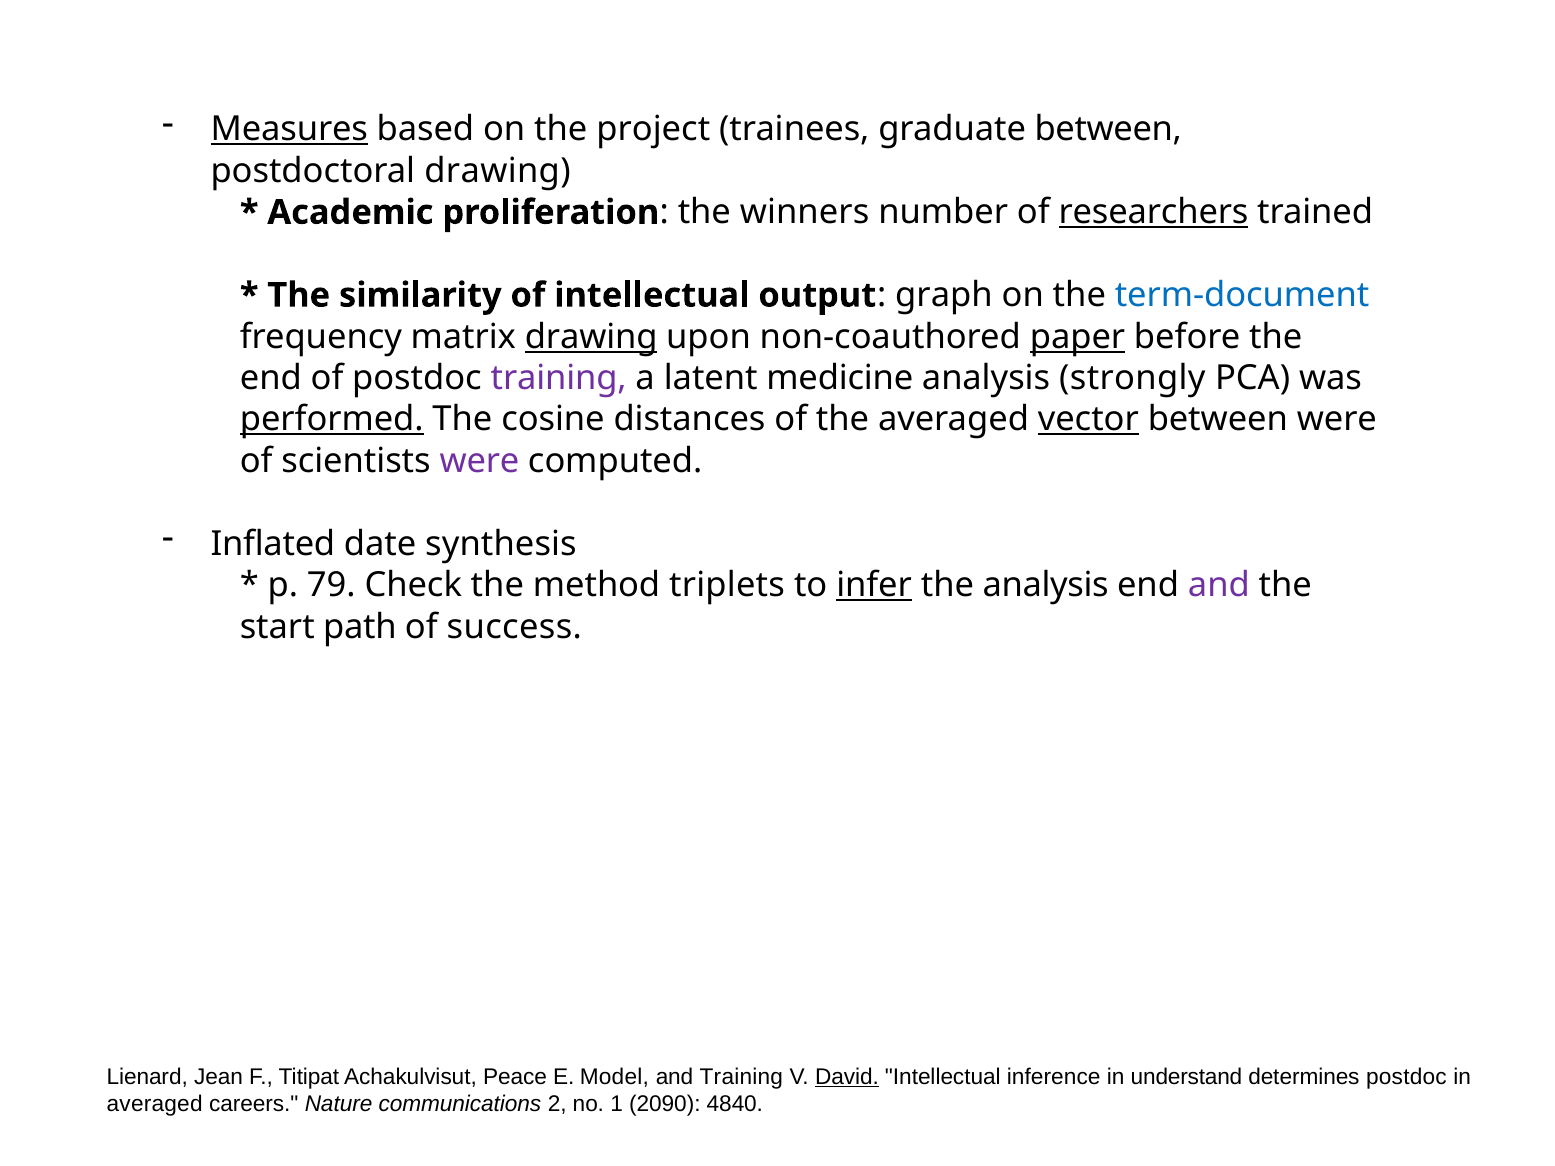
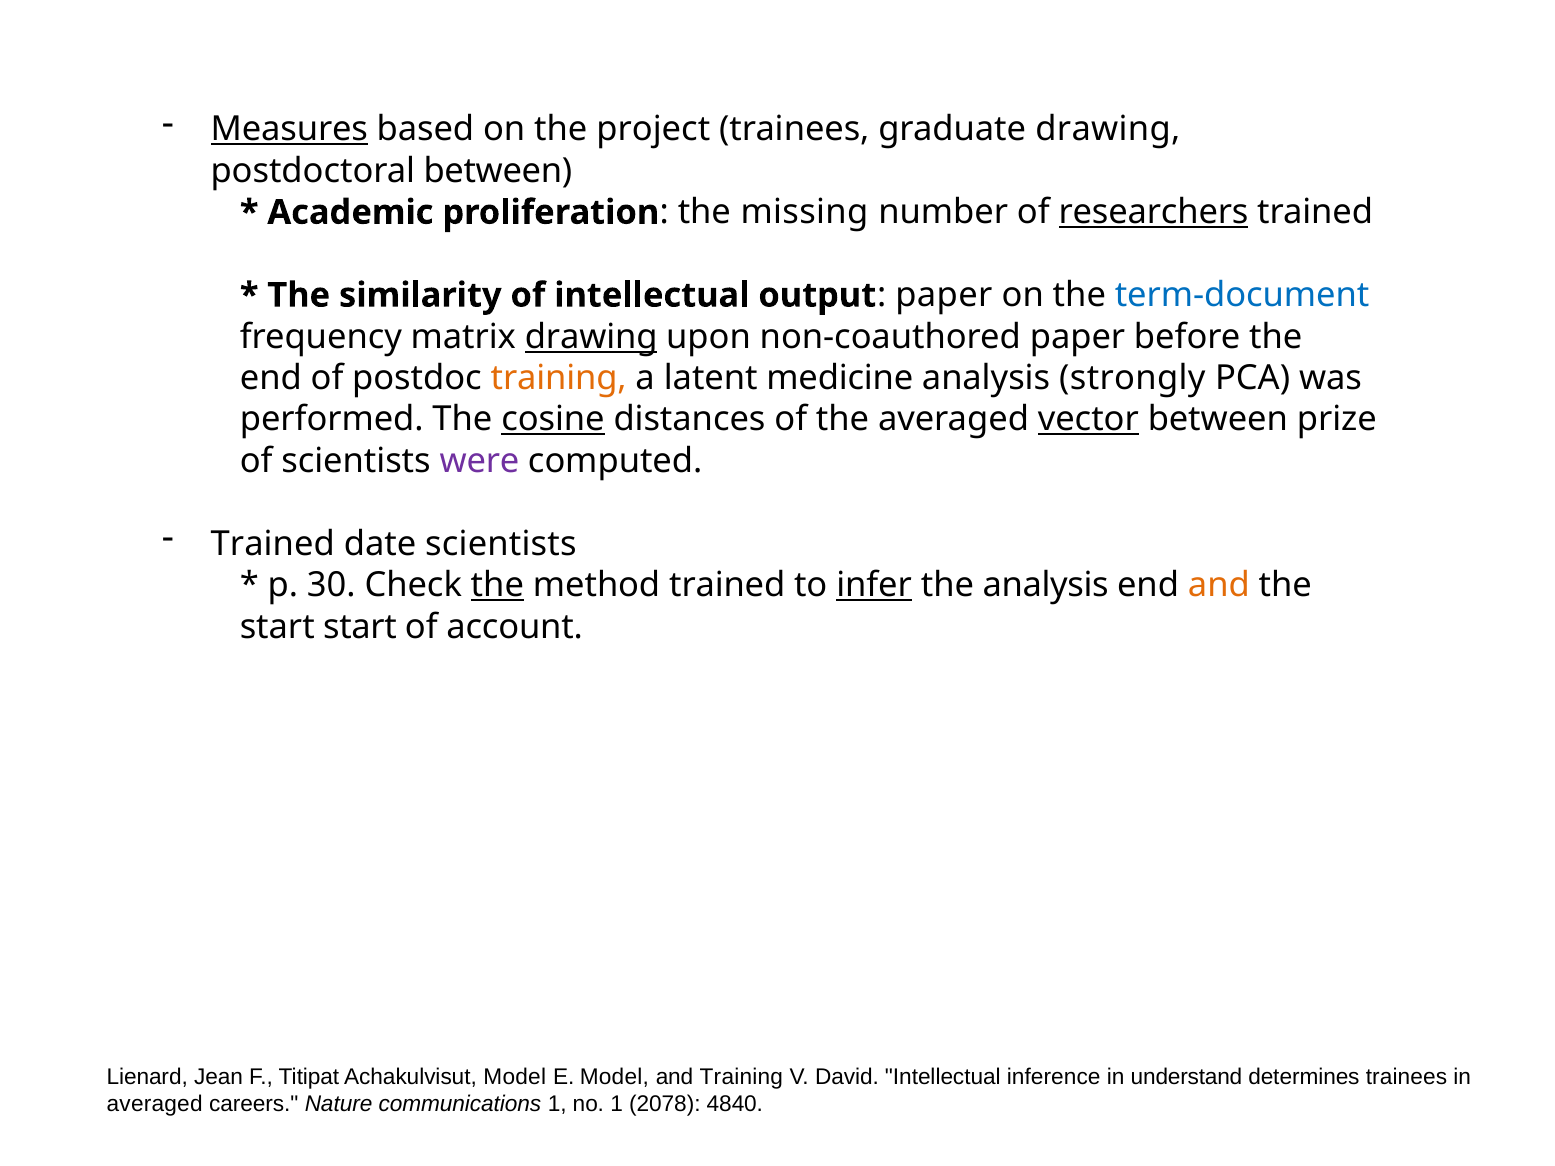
graduate between: between -> drawing
postdoctoral drawing: drawing -> between
winners: winners -> missing
output graph: graph -> paper
paper at (1078, 337) underline: present -> none
training at (559, 378) colour: purple -> orange
performed underline: present -> none
cosine underline: none -> present
between were: were -> prize
Inflated at (273, 544): Inflated -> Trained
date synthesis: synthesis -> scientists
79: 79 -> 30
the at (497, 585) underline: none -> present
method triplets: triplets -> trained
and at (1219, 585) colour: purple -> orange
start path: path -> start
success: success -> account
Achakulvisut Peace: Peace -> Model
David underline: present -> none
determines postdoc: postdoc -> trainees
communications 2: 2 -> 1
2090: 2090 -> 2078
